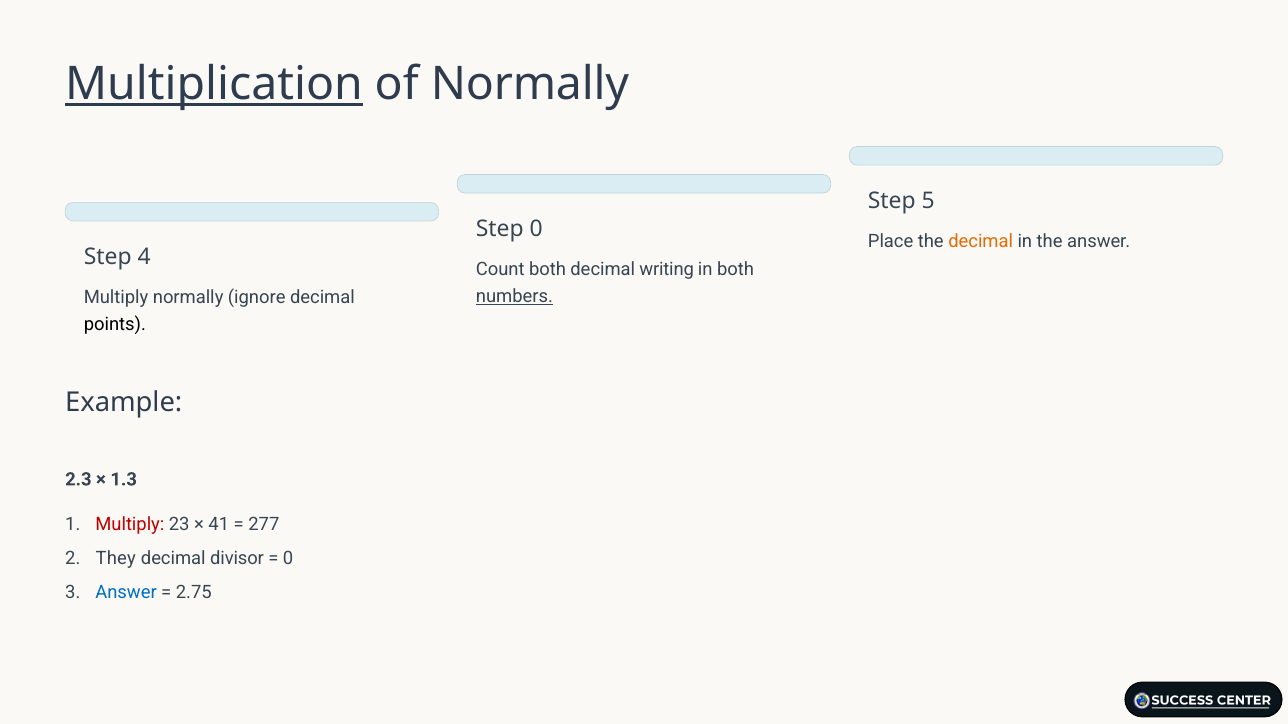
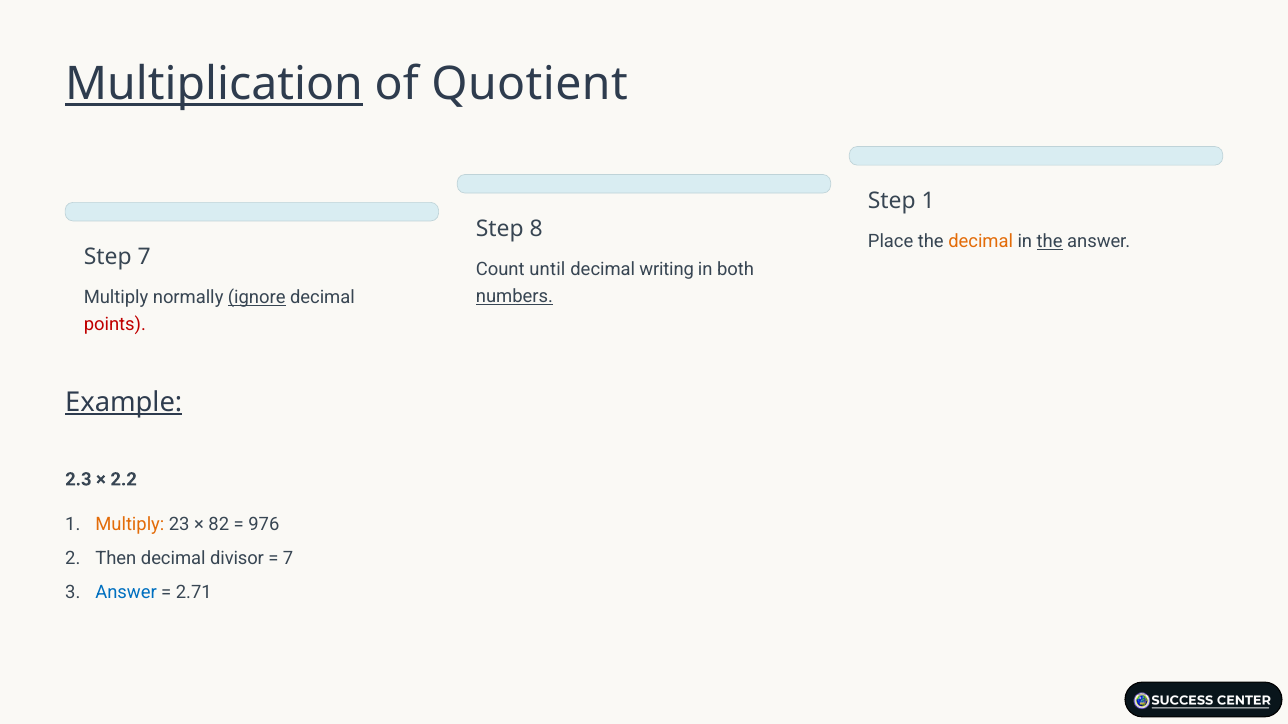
of Normally: Normally -> Quotient
Step 5: 5 -> 1
Step 0: 0 -> 8
the at (1050, 242) underline: none -> present
Step 4: 4 -> 7
Count both: both -> until
ignore underline: none -> present
points colour: black -> red
Example underline: none -> present
1.3: 1.3 -> 2.2
Multiply at (130, 524) colour: red -> orange
41: 41 -> 82
277: 277 -> 976
They: They -> Then
0 at (288, 559): 0 -> 7
2.75: 2.75 -> 2.71
